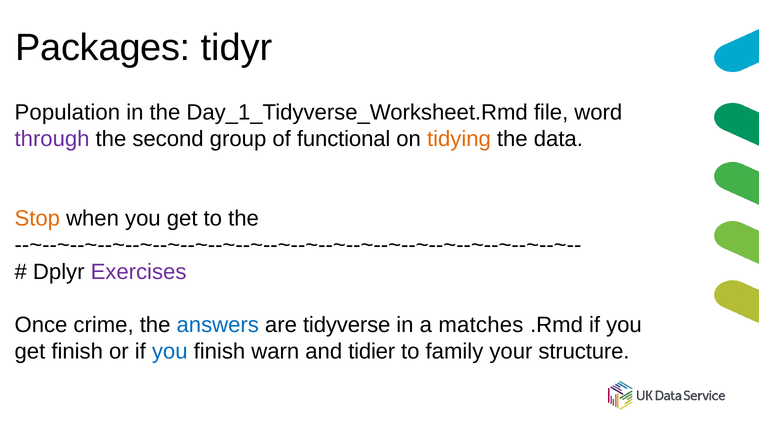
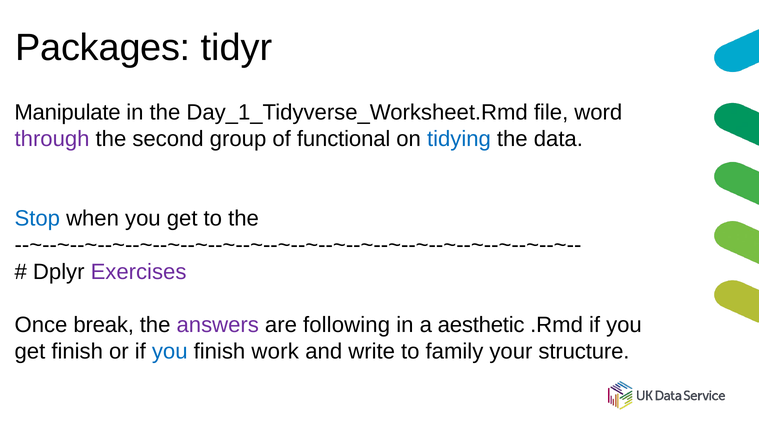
Population: Population -> Manipulate
tidying colour: orange -> blue
Stop colour: orange -> blue
crime: crime -> break
answers colour: blue -> purple
tidyverse: tidyverse -> following
matches: matches -> aesthetic
warn: warn -> work
tidier: tidier -> write
